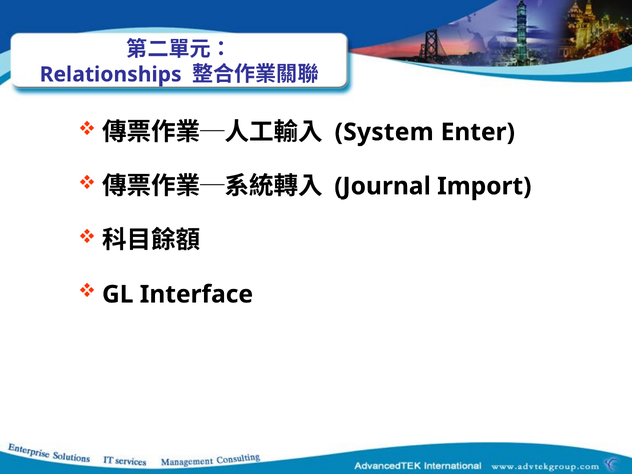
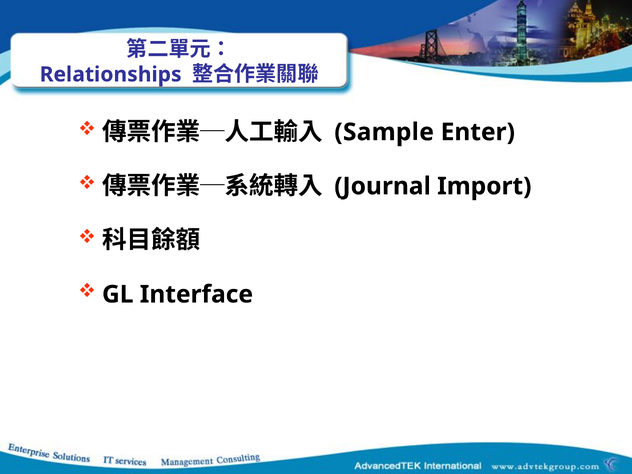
System: System -> Sample
